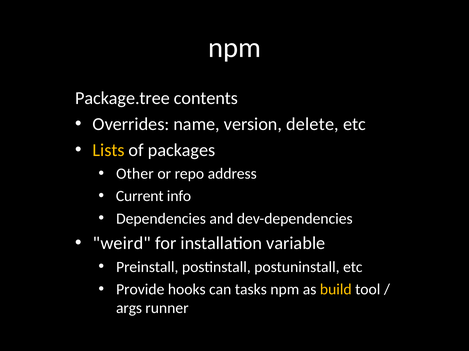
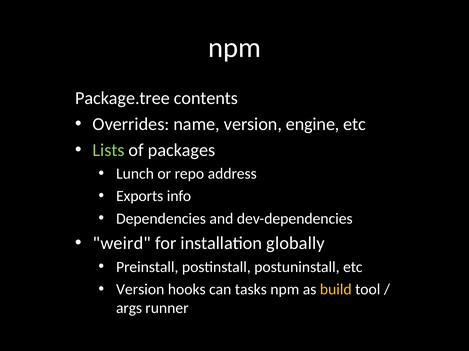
delete: delete -> engine
Lists colour: yellow -> light green
Other: Other -> Lunch
Current: Current -> Exports
variable: variable -> globally
Provide at (140, 290): Provide -> Version
